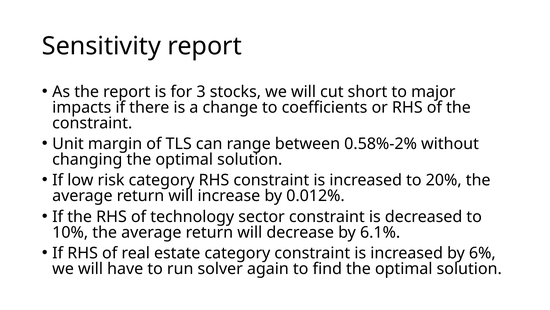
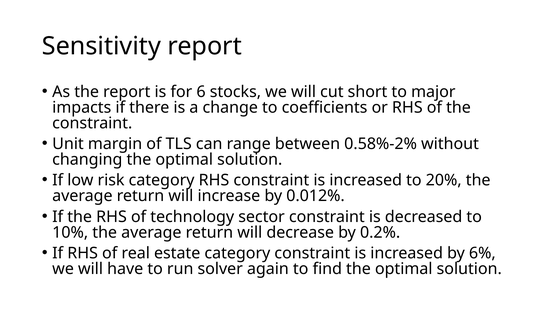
3: 3 -> 6
6.1%: 6.1% -> 0.2%
